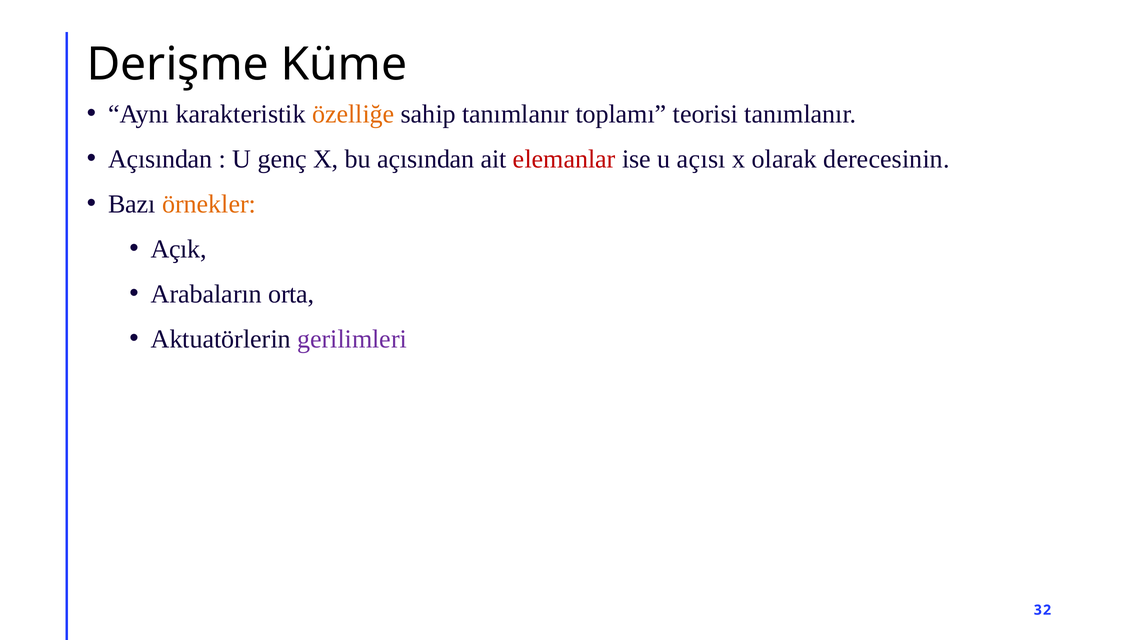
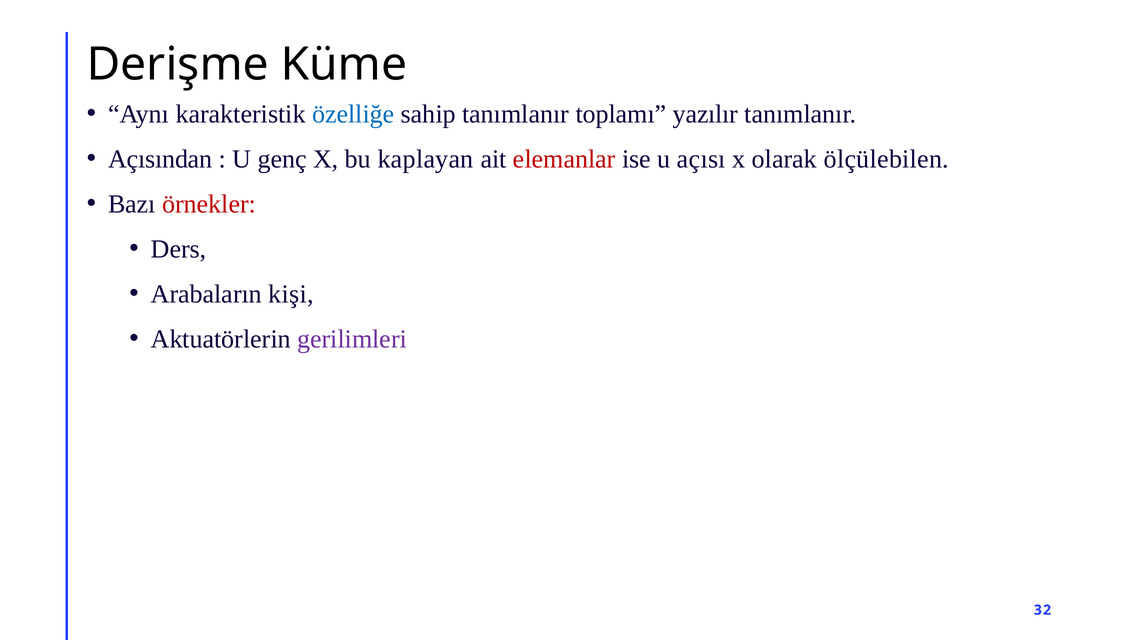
özelliğe colour: orange -> blue
teorisi: teorisi -> yazılır
bu açısından: açısından -> kaplayan
derecesinin: derecesinin -> ölçülebilen
örnekler colour: orange -> red
Açık: Açık -> Ders
orta: orta -> kişi
